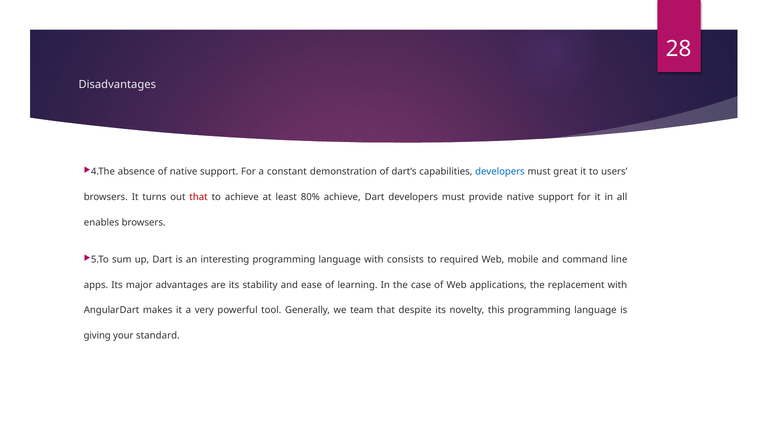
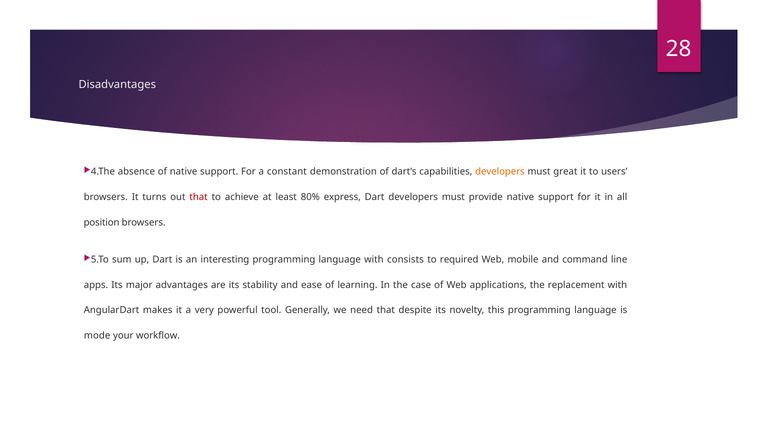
developers at (500, 172) colour: blue -> orange
80% achieve: achieve -> express
enables: enables -> position
team: team -> need
giving: giving -> mode
standard: standard -> workflow
